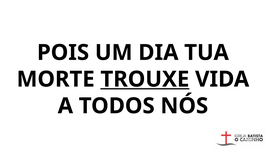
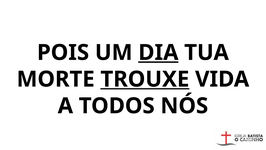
DIA underline: none -> present
